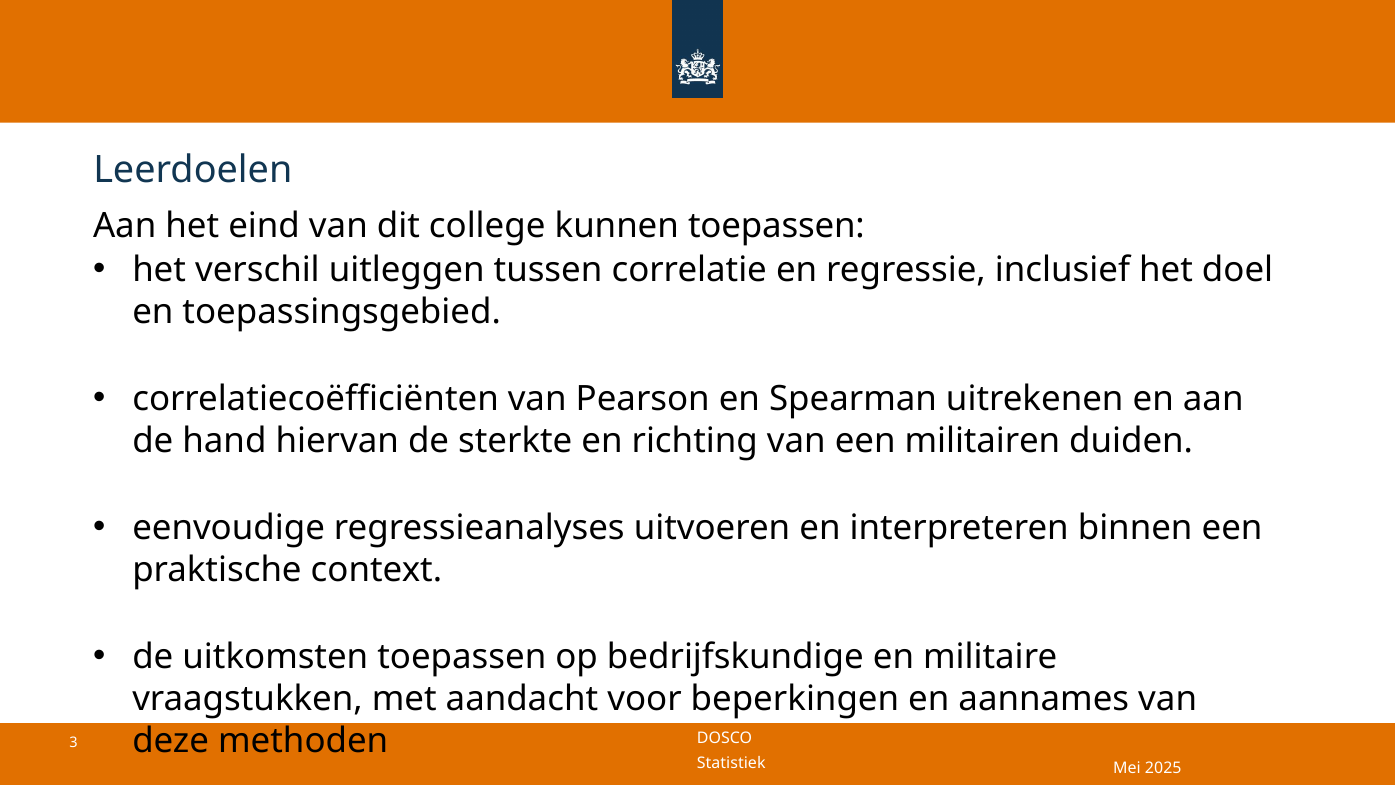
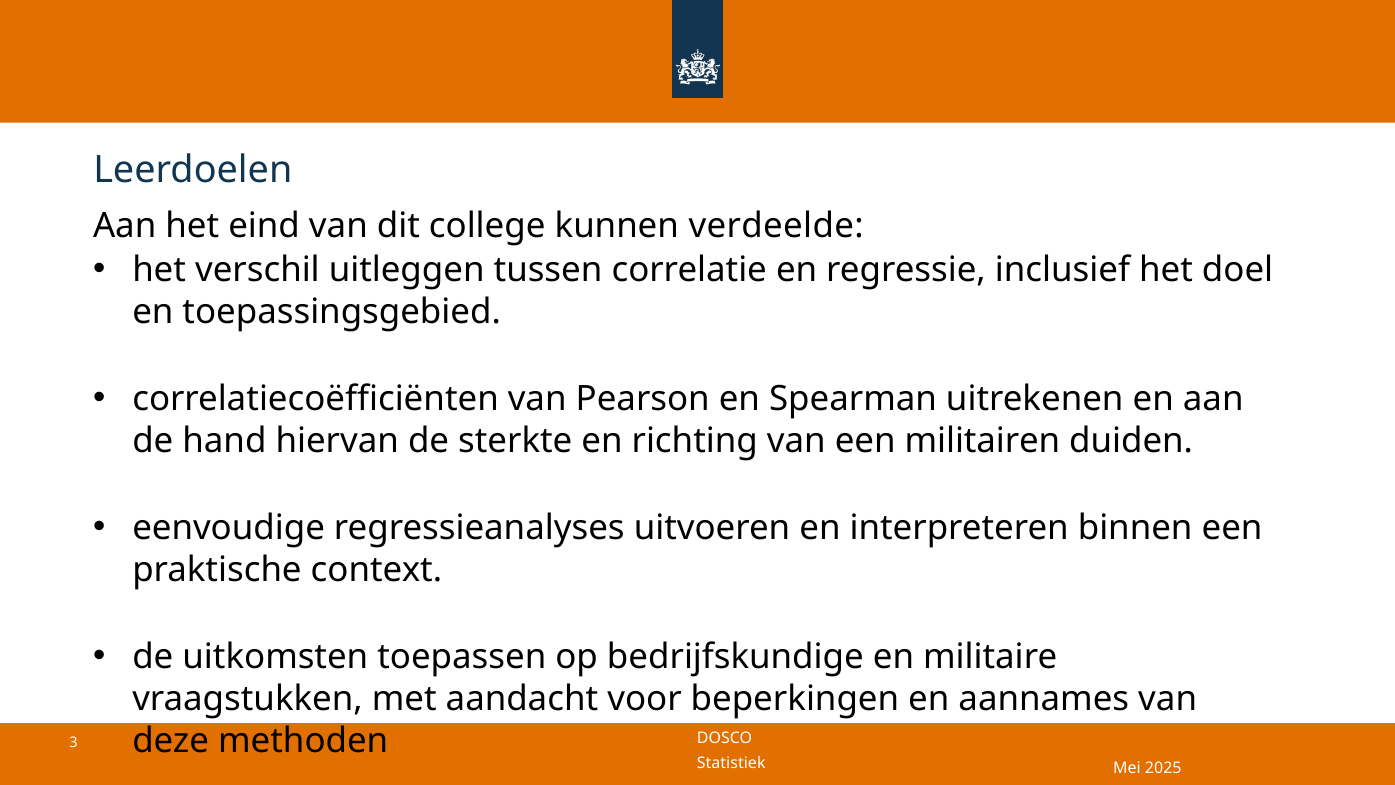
kunnen toepassen: toepassen -> verdeelde
